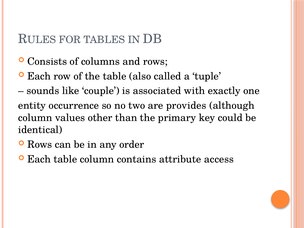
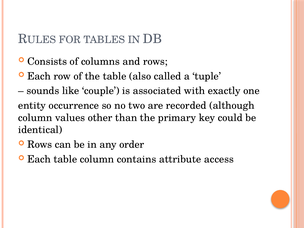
provides: provides -> recorded
